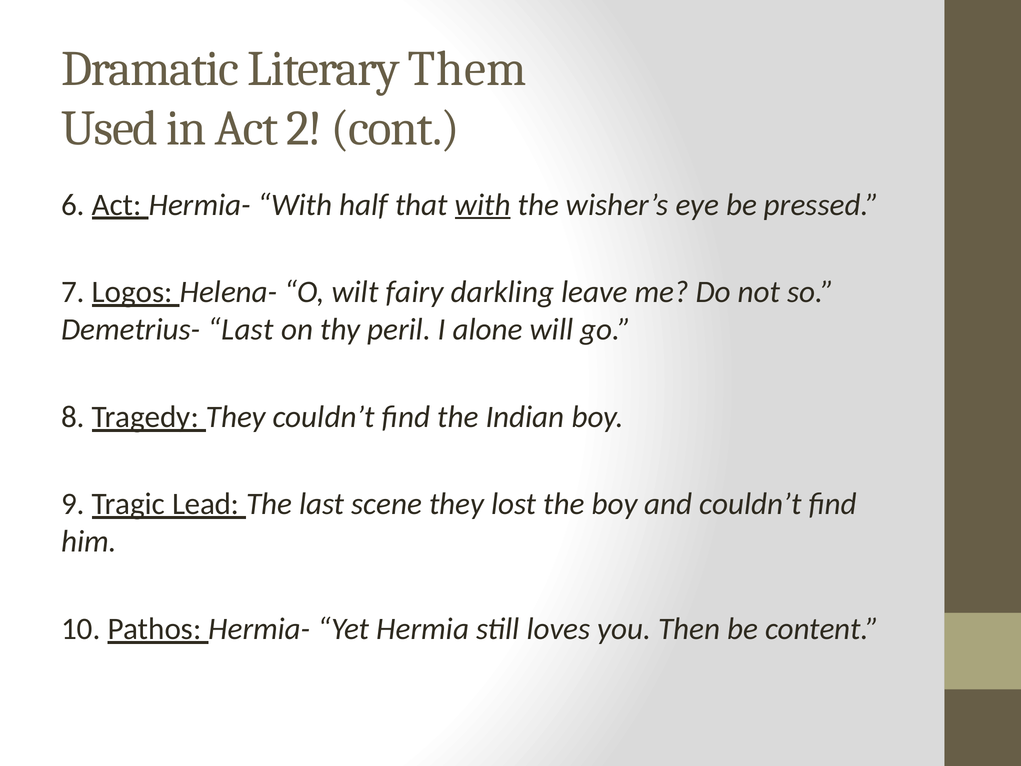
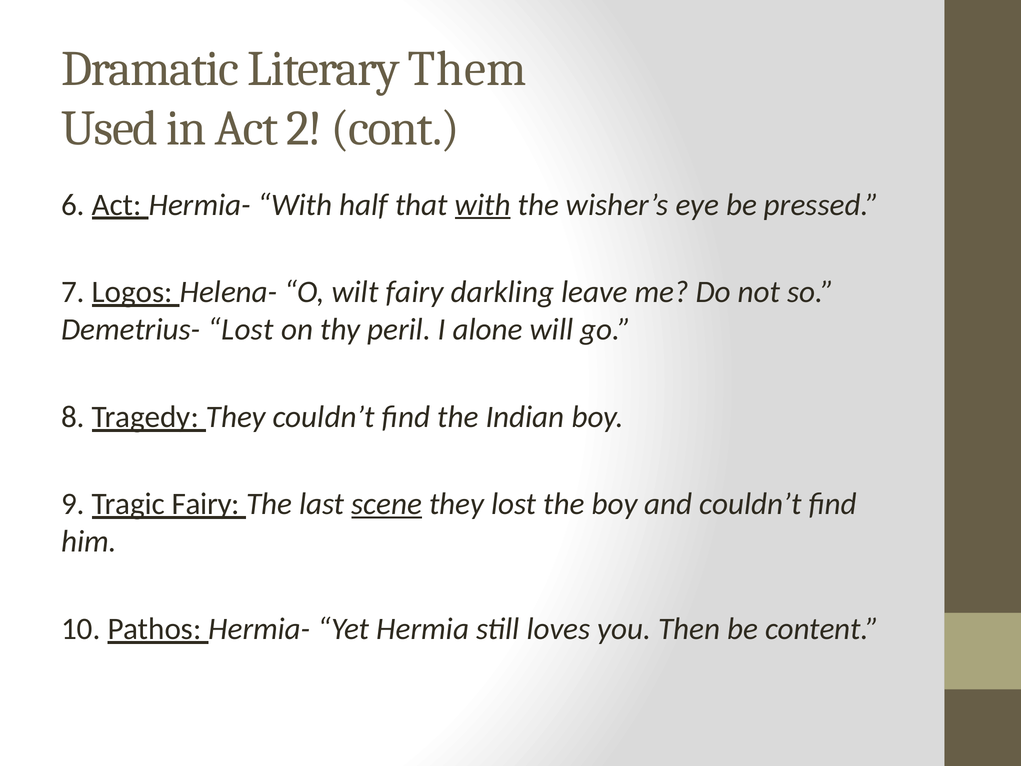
Demetrius- Last: Last -> Lost
Tragic Lead: Lead -> Fairy
scene underline: none -> present
